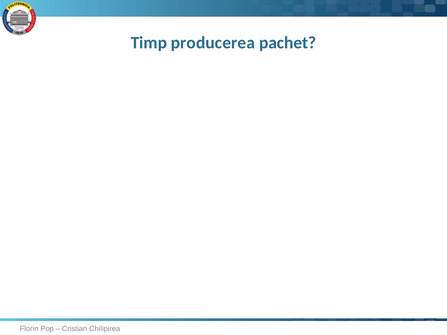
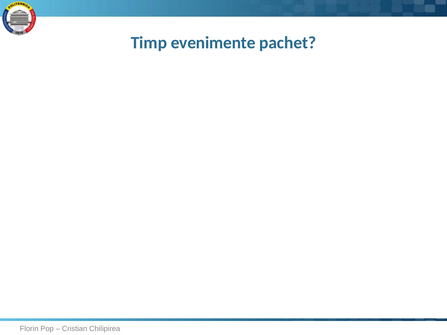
producerea: producerea -> evenimente
